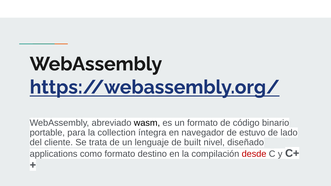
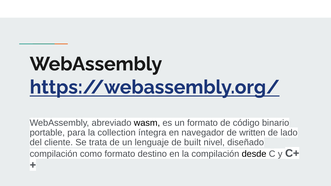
estuvo: estuvo -> written
applications at (54, 154): applications -> compilación
desde colour: red -> black
